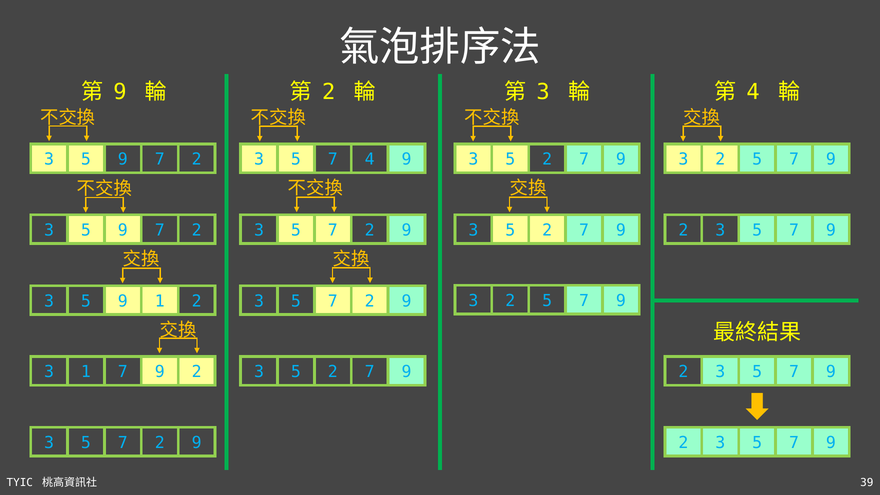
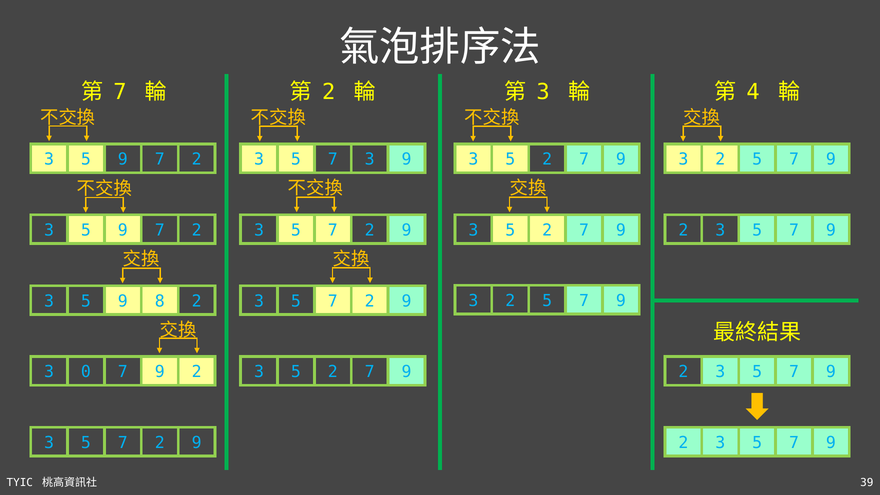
9 at (120, 92): 9 -> 7
7 4: 4 -> 3
9 1: 1 -> 8
3 1: 1 -> 0
